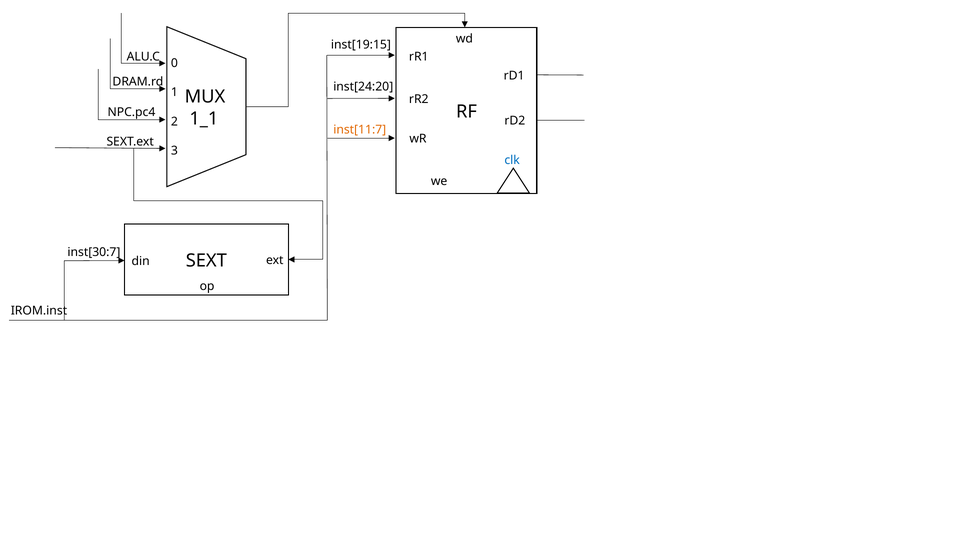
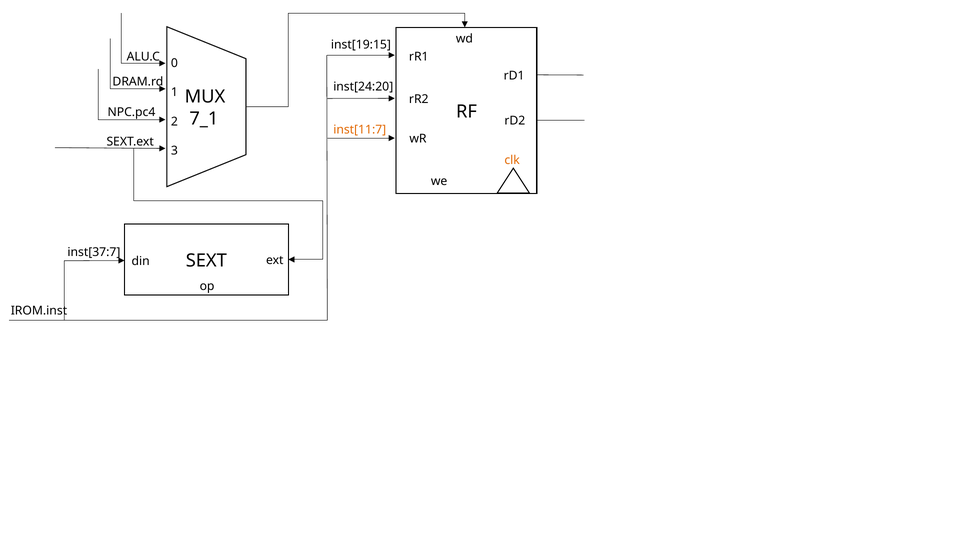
1_1: 1_1 -> 7_1
clk colour: blue -> orange
inst[30:7: inst[30:7 -> inst[37:7
